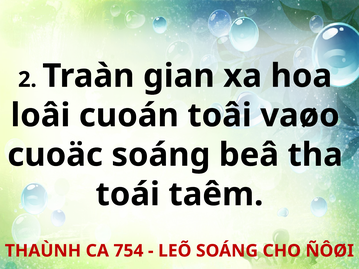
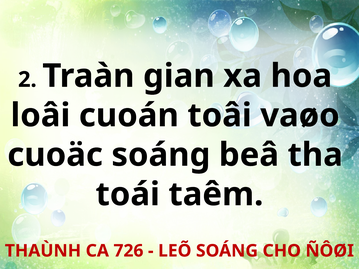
754: 754 -> 726
